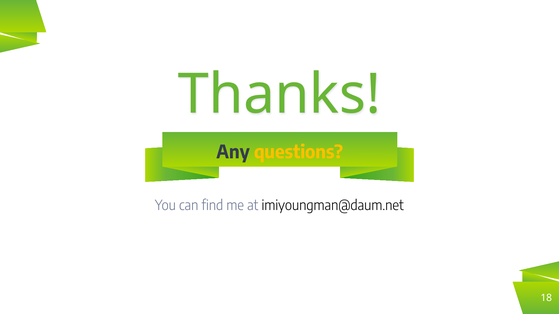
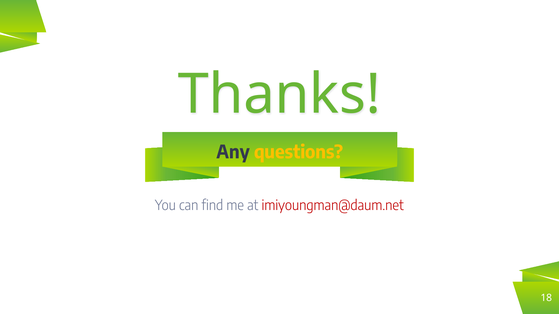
imiyoungman@daum.net colour: black -> red
